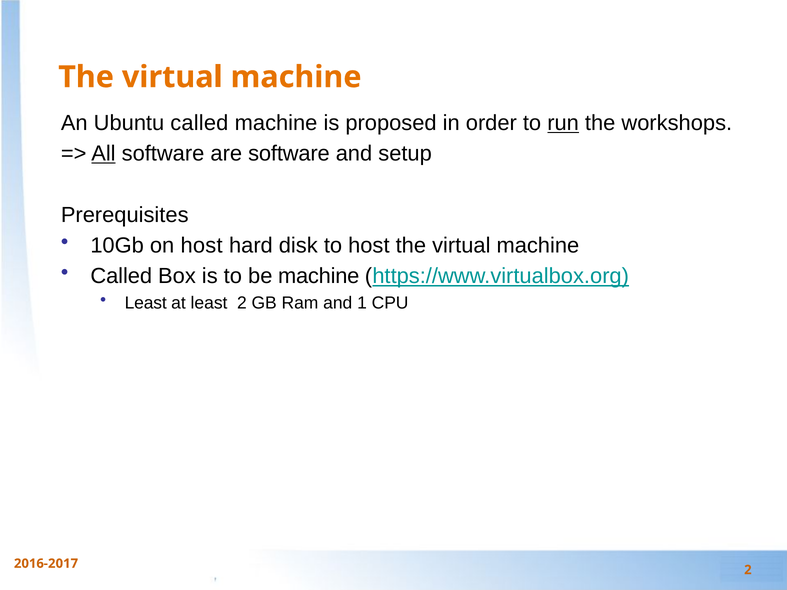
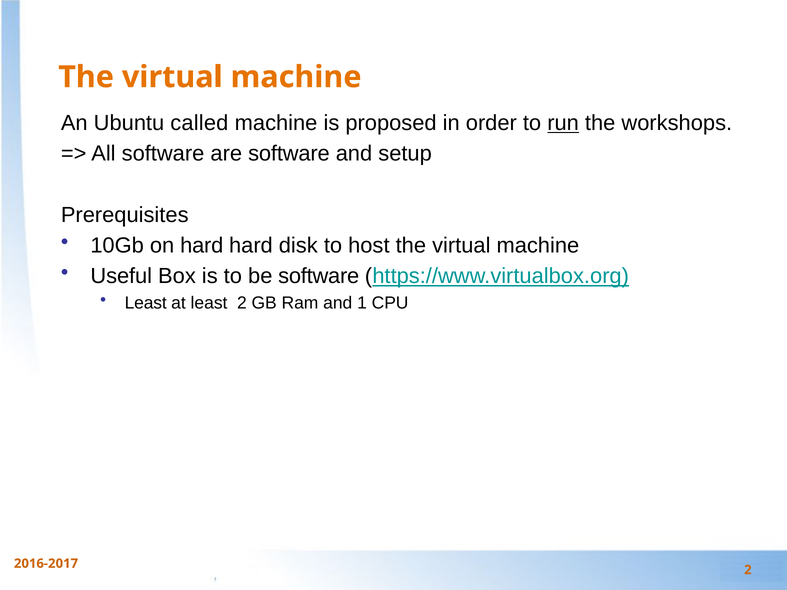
All underline: present -> none
on host: host -> hard
Called at (121, 276): Called -> Useful
be machine: machine -> software
